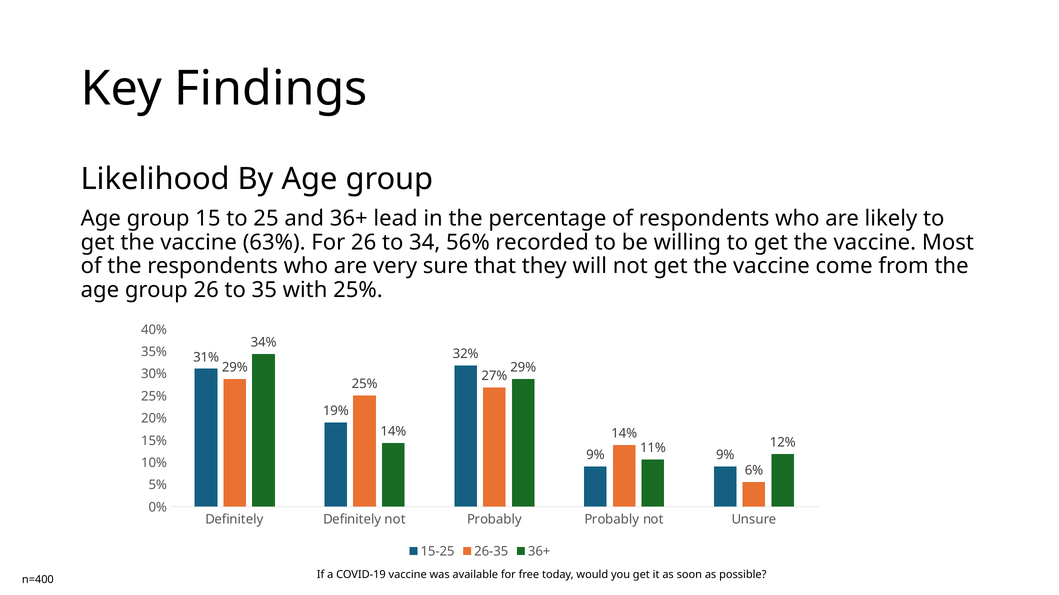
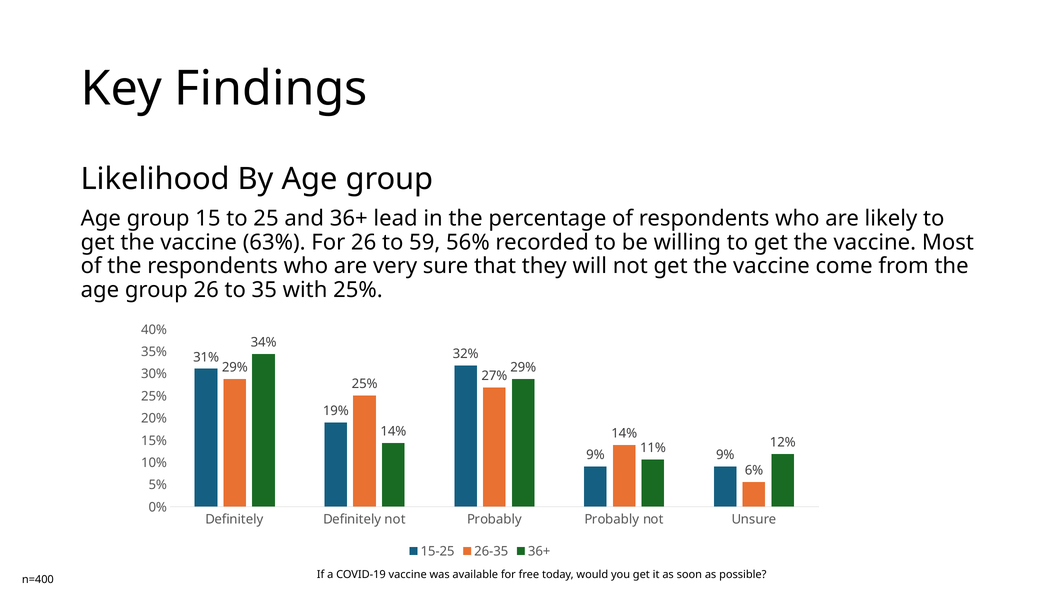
34: 34 -> 59
